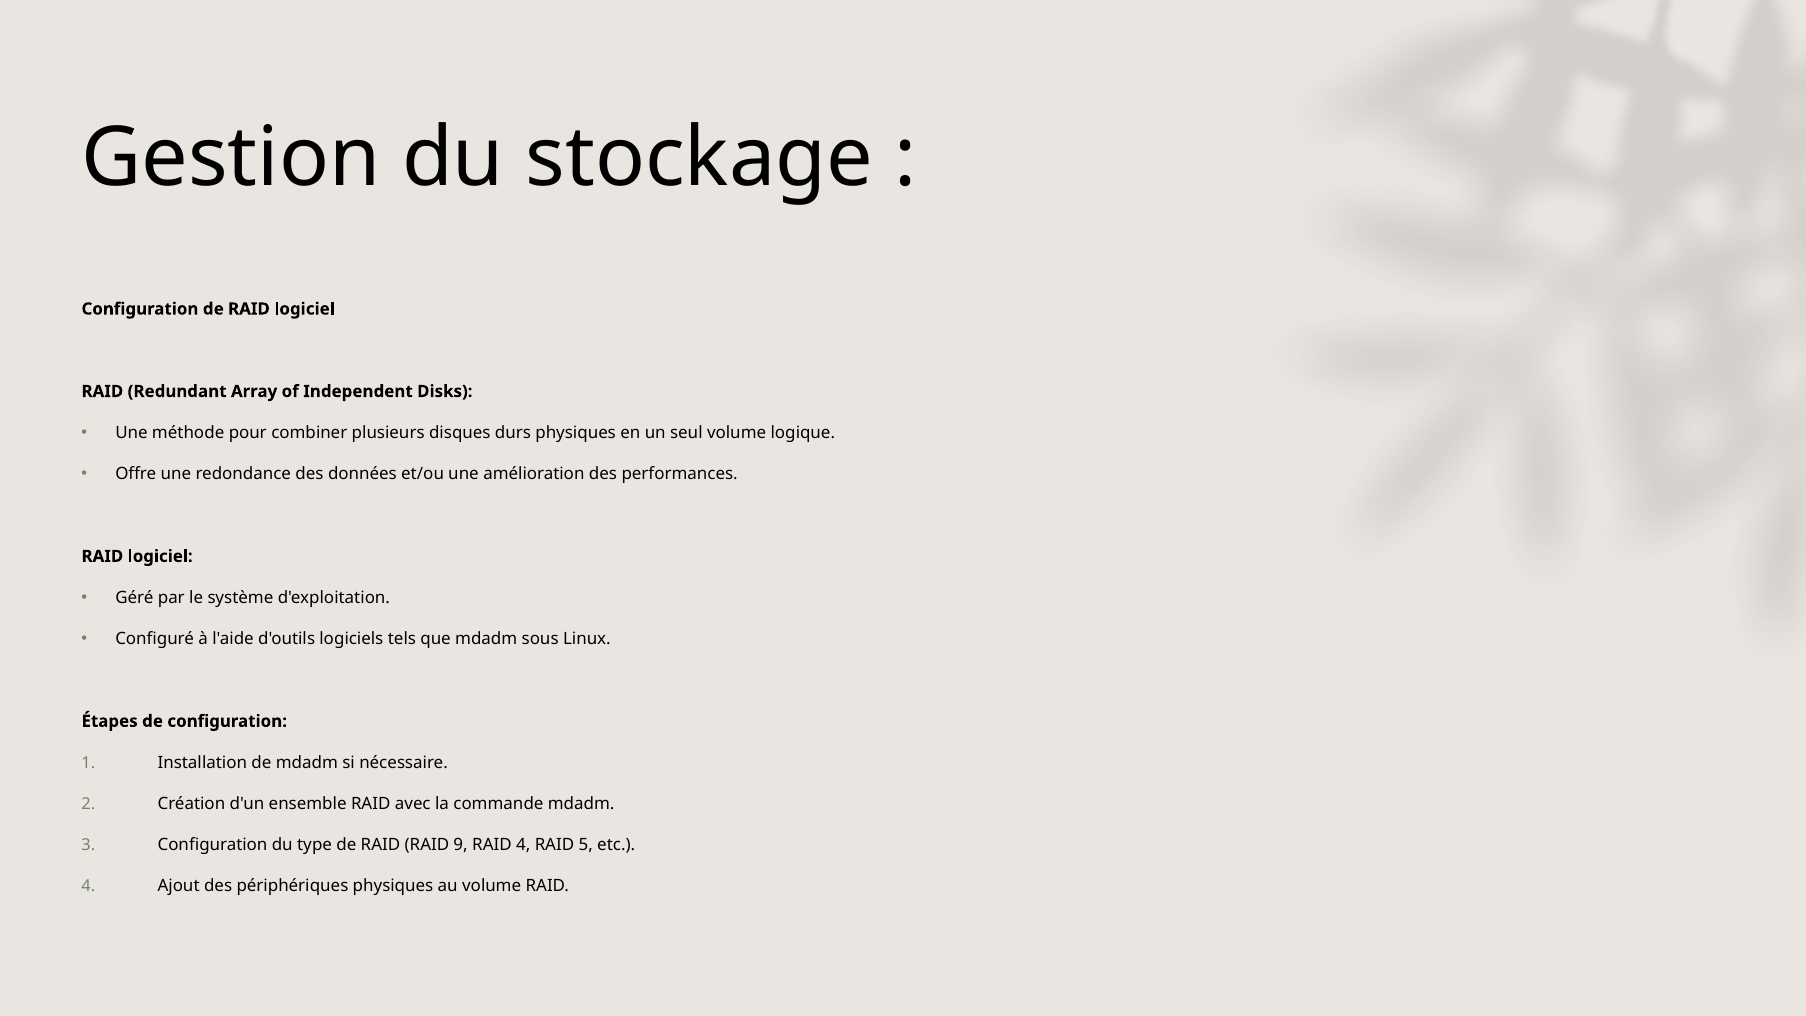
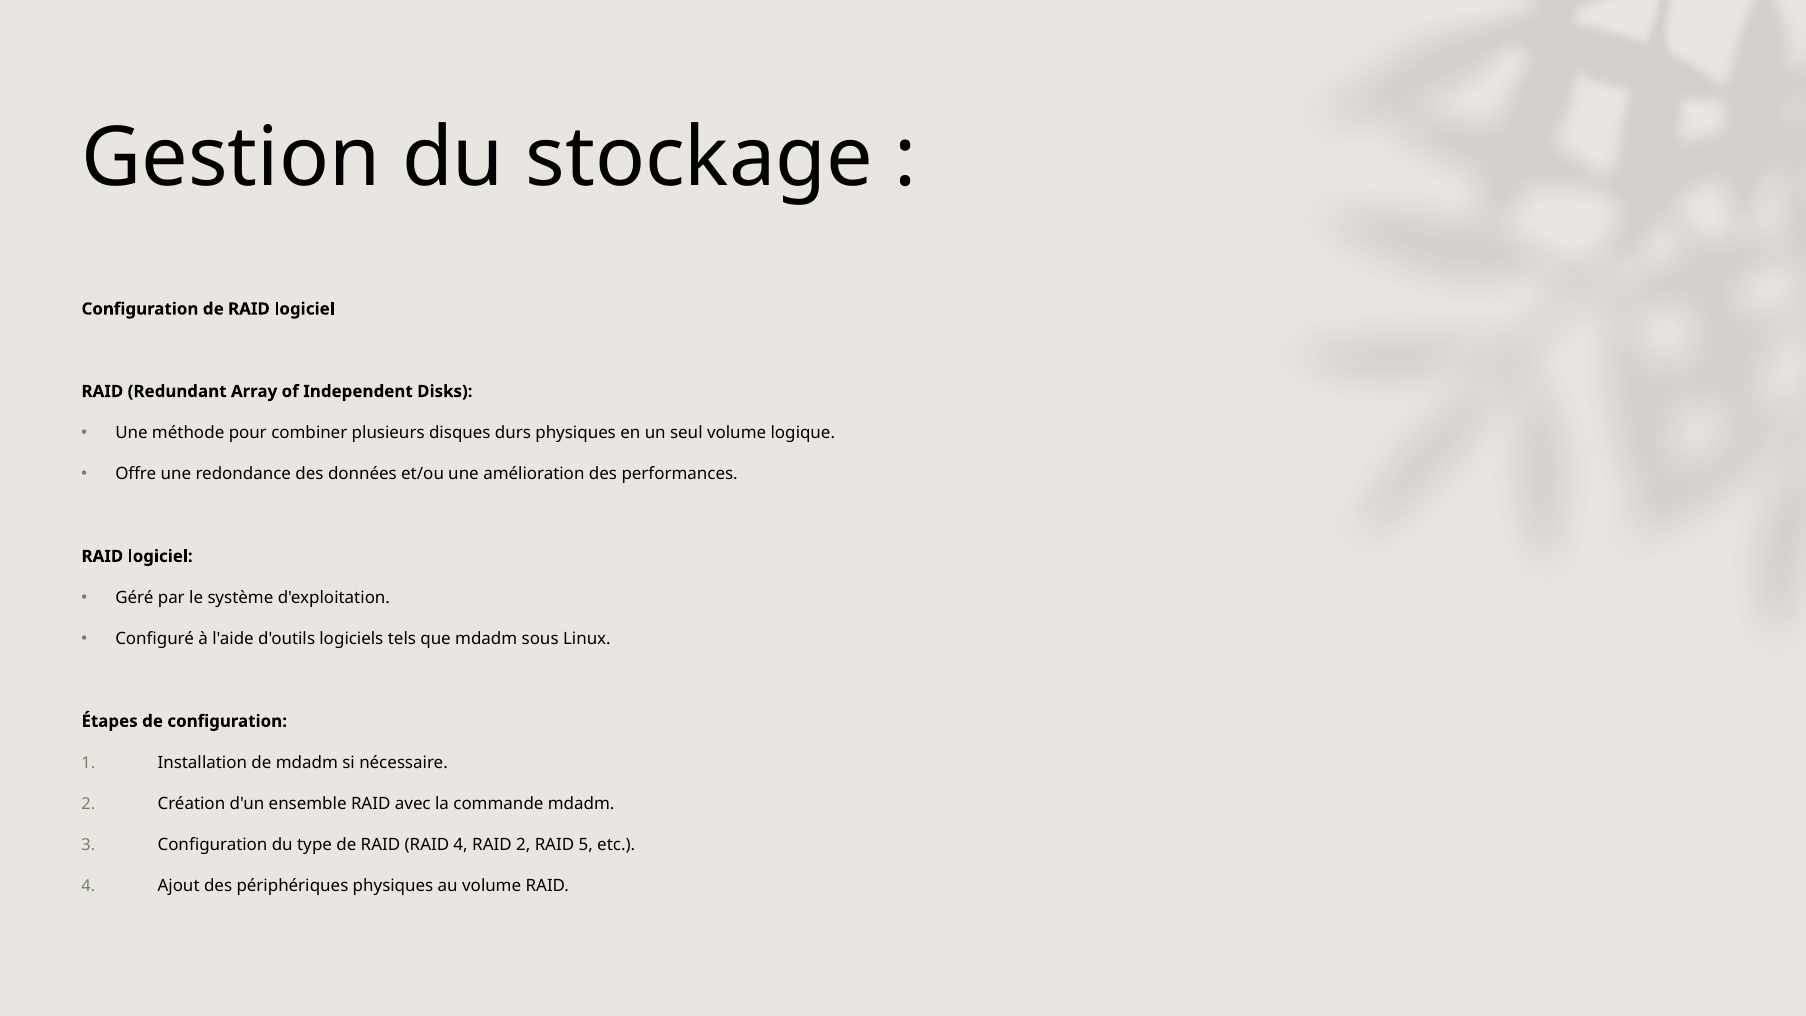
RAID 9: 9 -> 4
RAID 4: 4 -> 2
